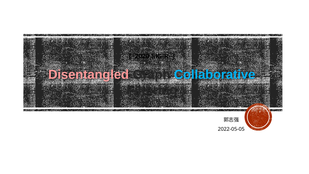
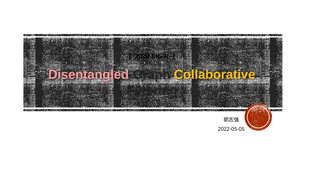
Collaborative colour: light blue -> yellow
